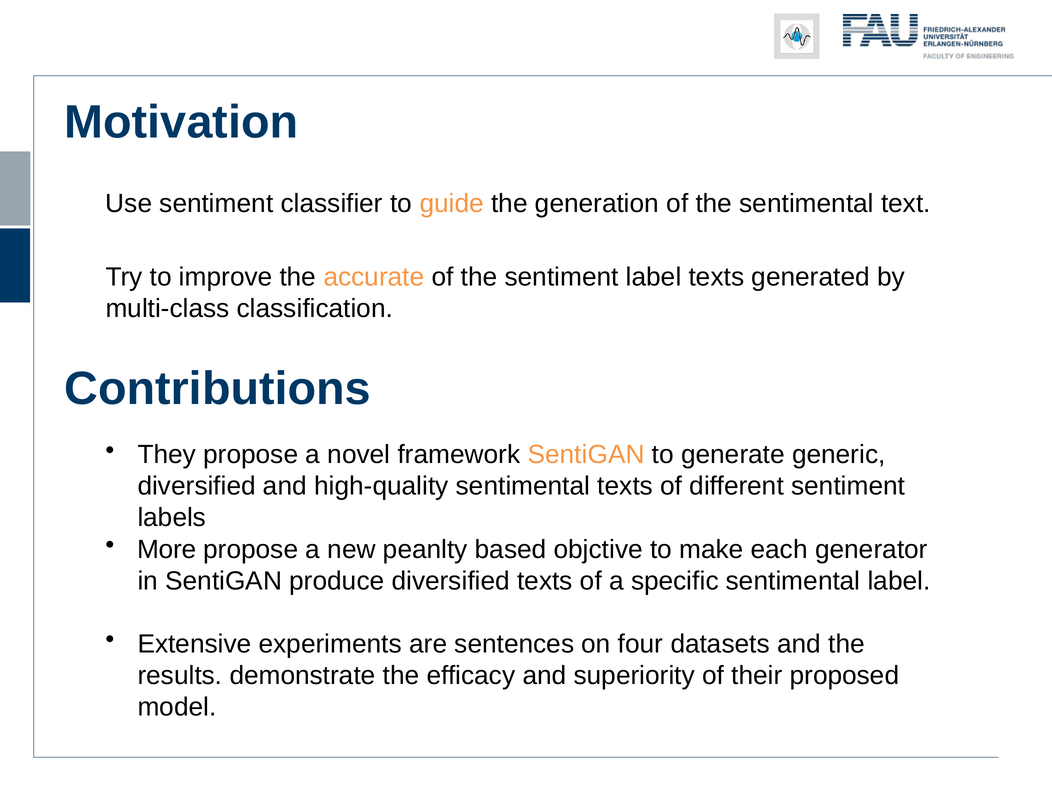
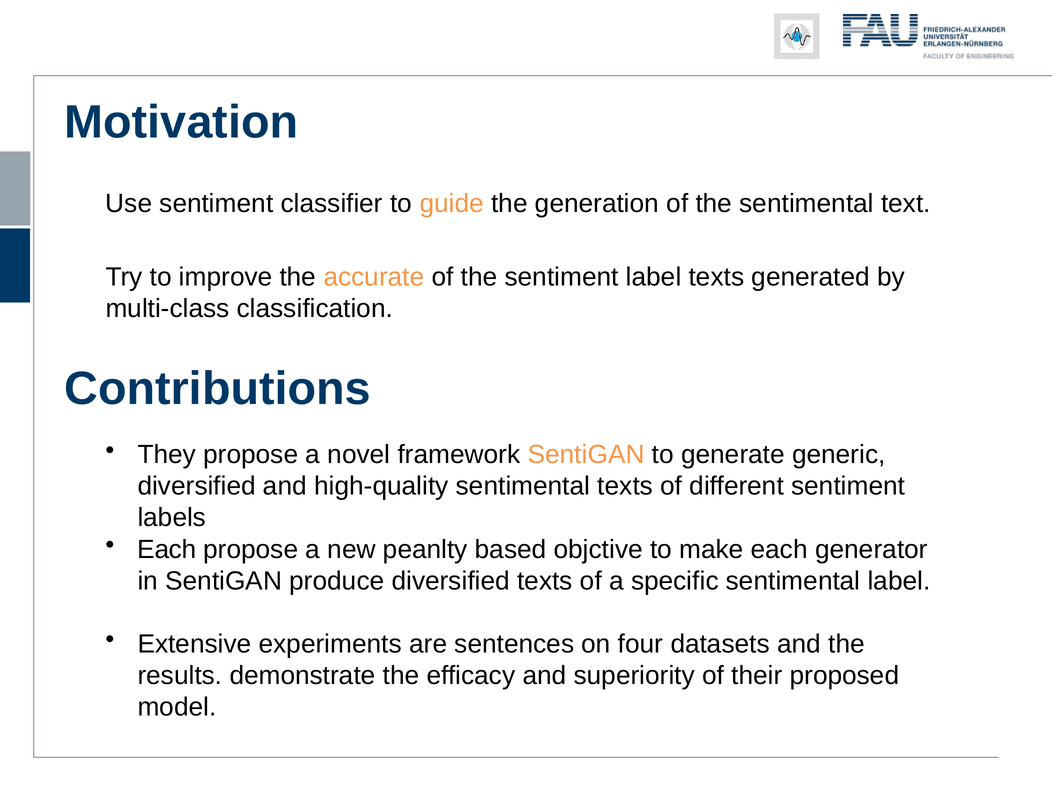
More at (167, 549): More -> Each
